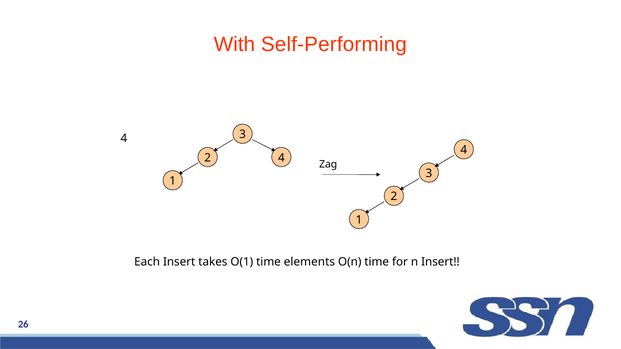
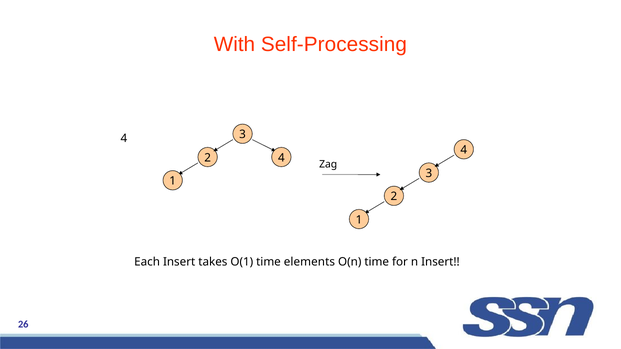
Self-Performing: Self-Performing -> Self-Processing
